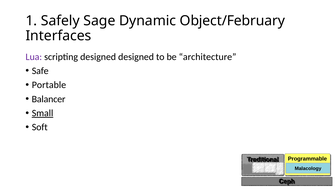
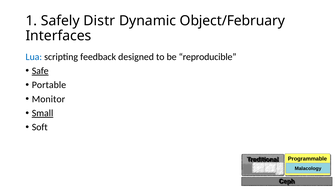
Sage: Sage -> Distr
Lua colour: purple -> blue
scripting designed: designed -> feedback
architecture: architecture -> reproducible
Safe underline: none -> present
Balancer: Balancer -> Monitor
